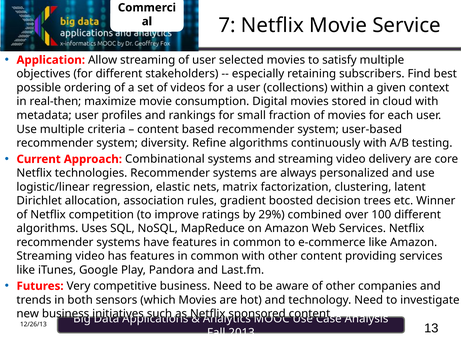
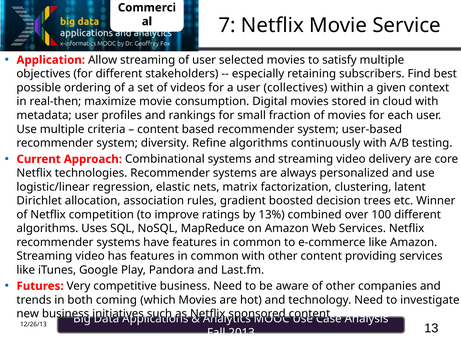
collections: collections -> collectives
29%: 29% -> 13%
sensors: sensors -> coming
